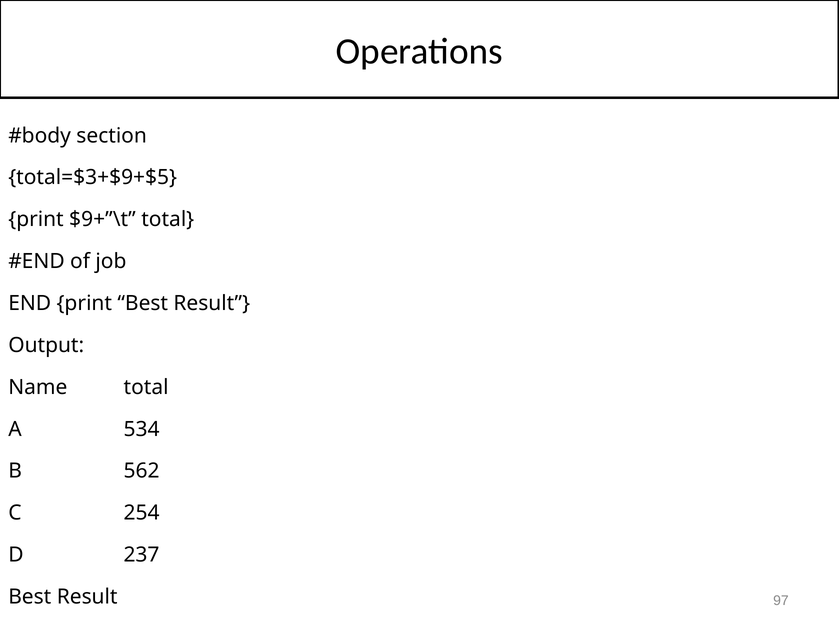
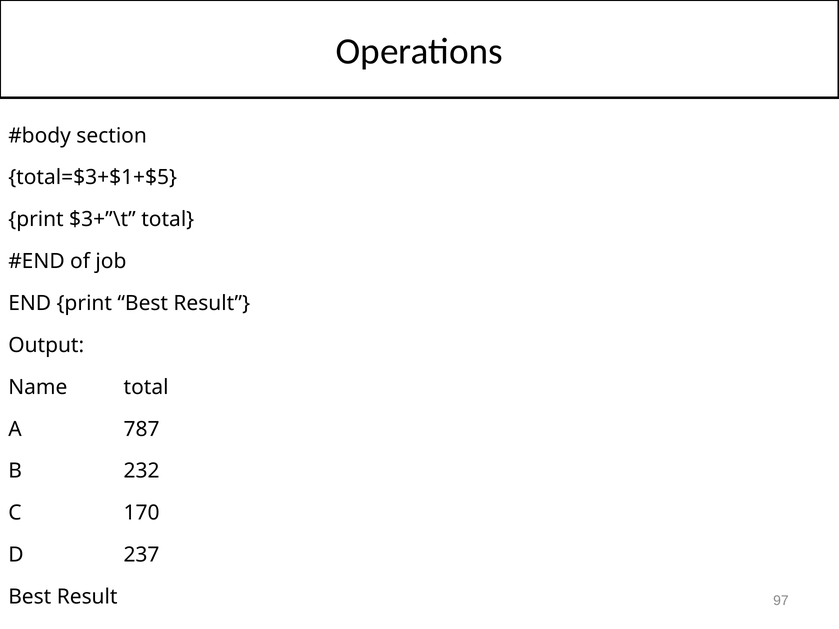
total=$3+$9+$5: total=$3+$9+$5 -> total=$3+$1+$5
$9+”\t: $9+”\t -> $3+”\t
534: 534 -> 787
562: 562 -> 232
254: 254 -> 170
